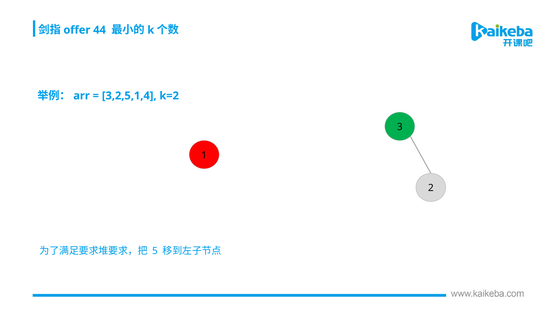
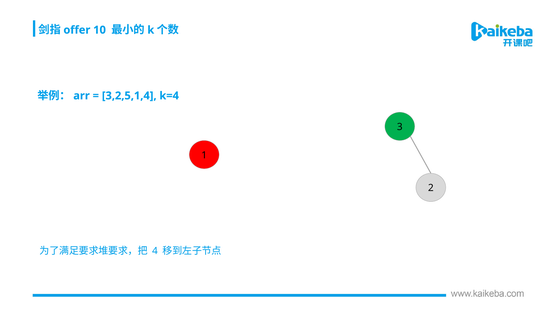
44: 44 -> 10
k=2: k=2 -> k=4
5: 5 -> 4
